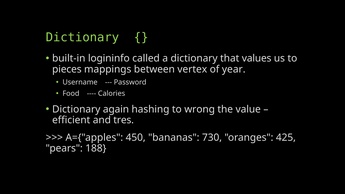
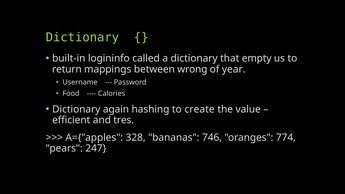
values: values -> empty
pieces: pieces -> return
vertex: vertex -> wrong
wrong: wrong -> create
450: 450 -> 328
730: 730 -> 746
425: 425 -> 774
188: 188 -> 247
